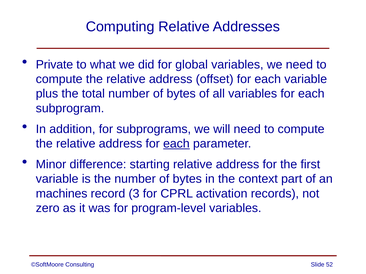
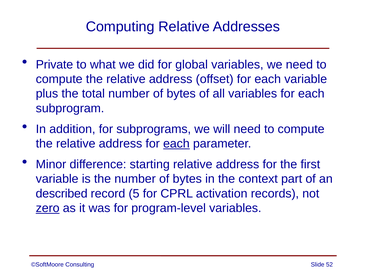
machines: machines -> described
3: 3 -> 5
zero underline: none -> present
